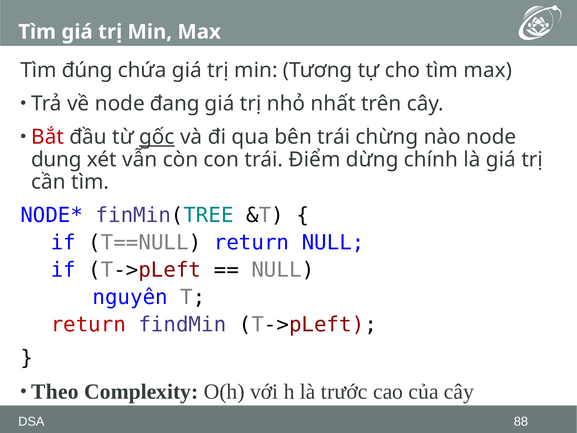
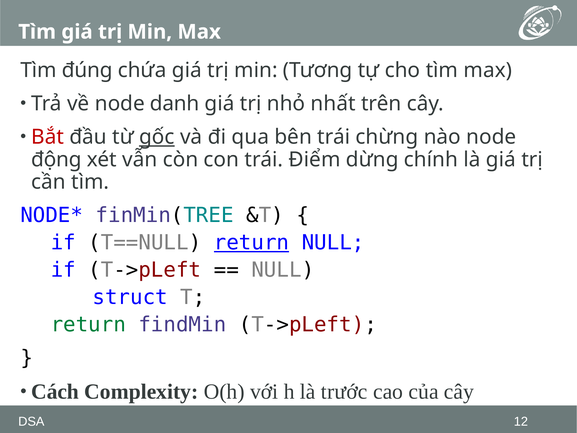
đang: đang -> danh
dung: dung -> động
return at (252, 243) underline: none -> present
nguyên: nguyên -> struct
return at (88, 324) colour: red -> green
Theo: Theo -> Cách
88: 88 -> 12
